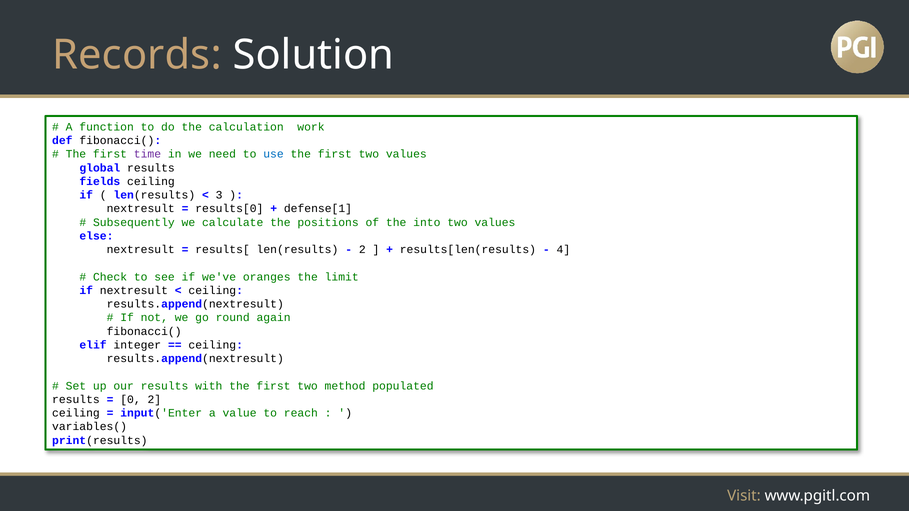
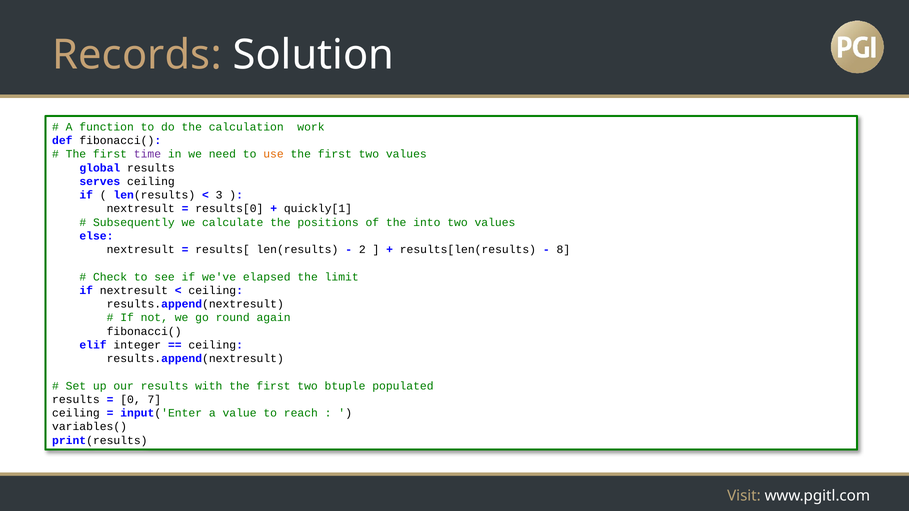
use colour: blue -> orange
fields: fields -> serves
defense[1: defense[1 -> quickly[1
4: 4 -> 8
oranges: oranges -> elapsed
method: method -> btuple
0 2: 2 -> 7
